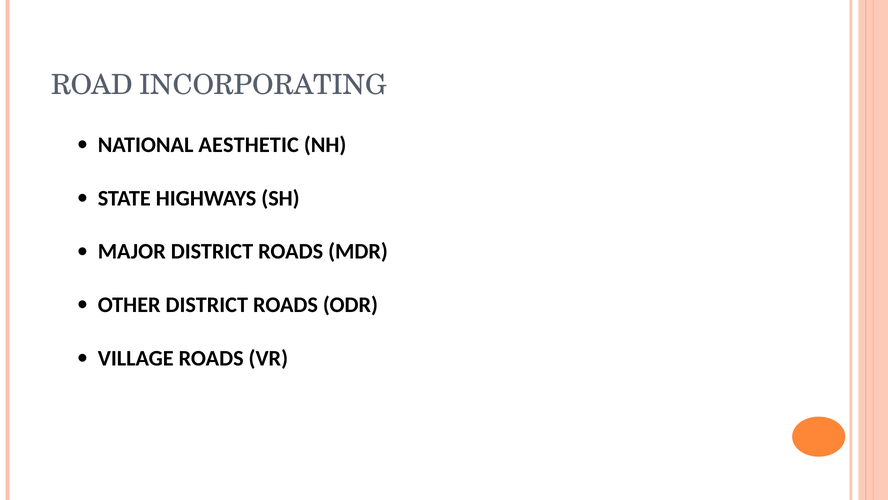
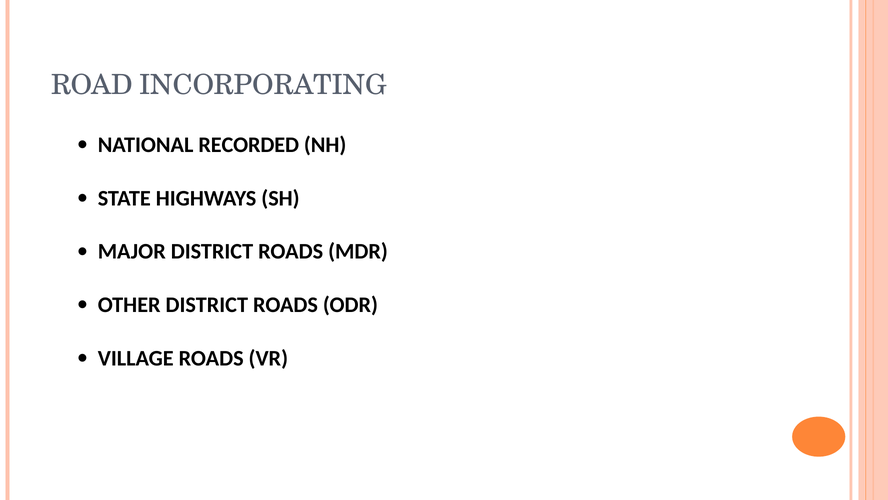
AESTHETIC: AESTHETIC -> RECORDED
